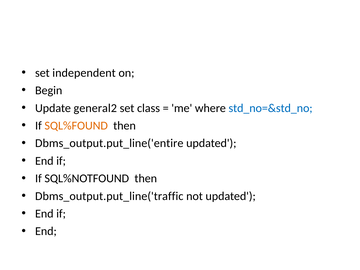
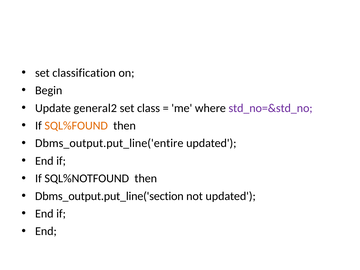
independent: independent -> classification
std_no=&std_no colour: blue -> purple
Dbms_output.put_line('traffic: Dbms_output.put_line('traffic -> Dbms_output.put_line('section
